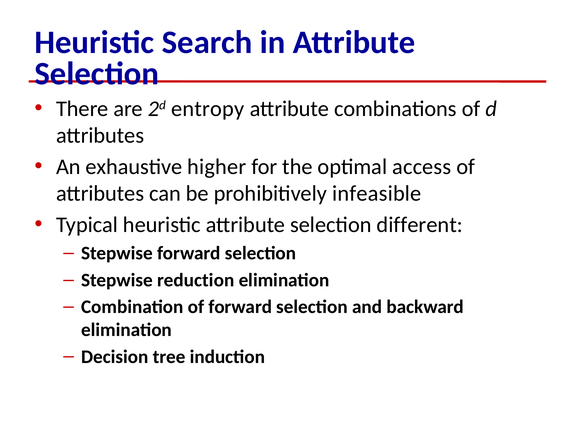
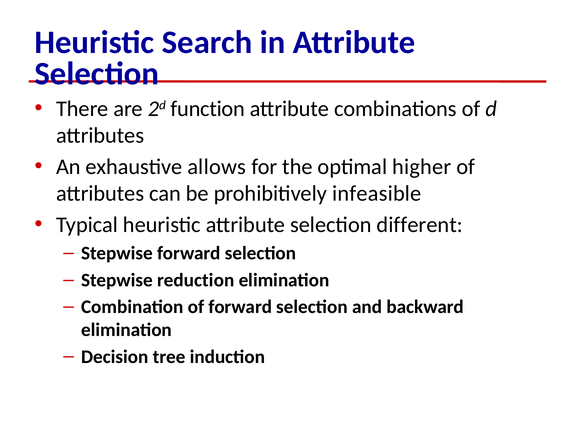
entropy: entropy -> function
higher: higher -> allows
access: access -> higher
